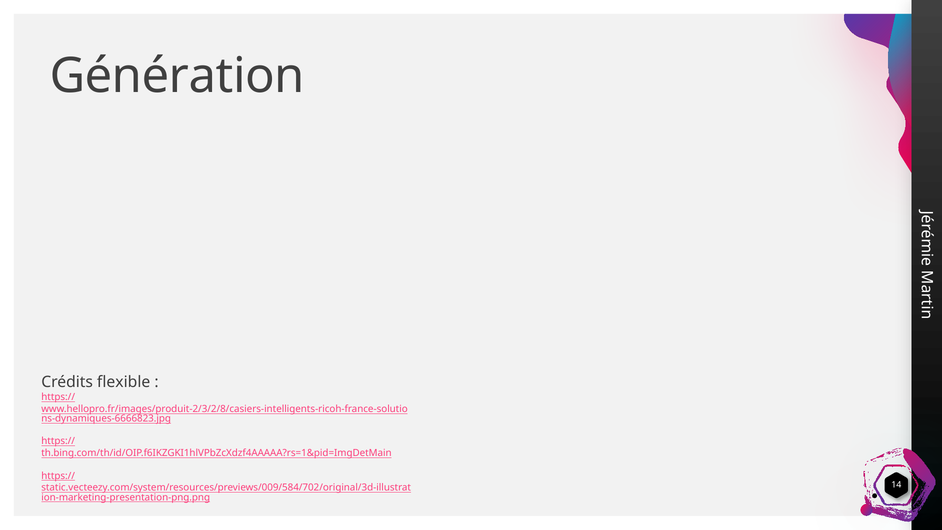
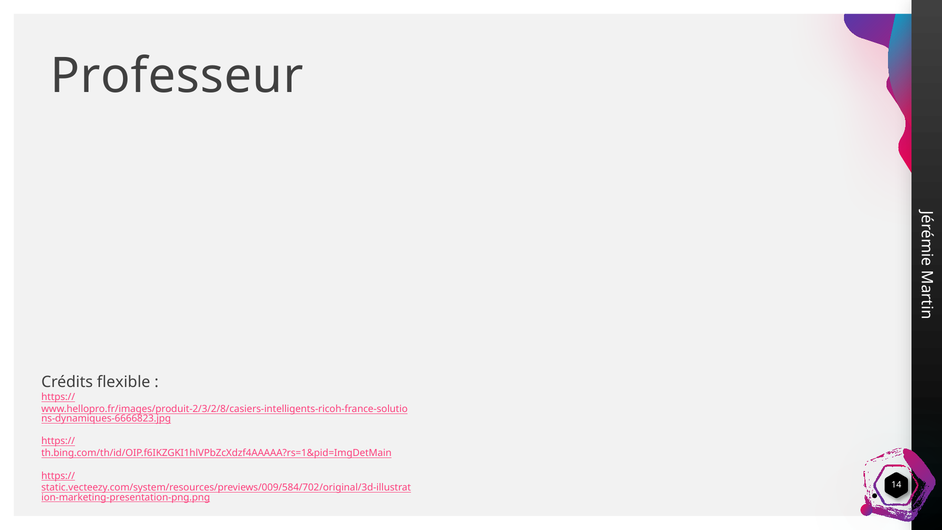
Génération: Génération -> Professeur
